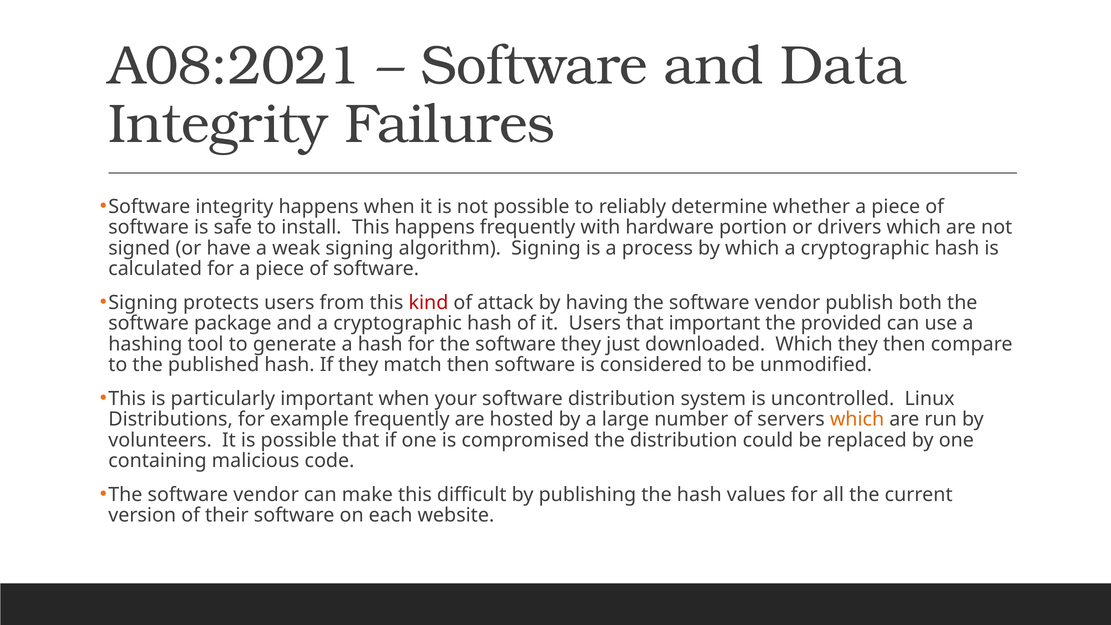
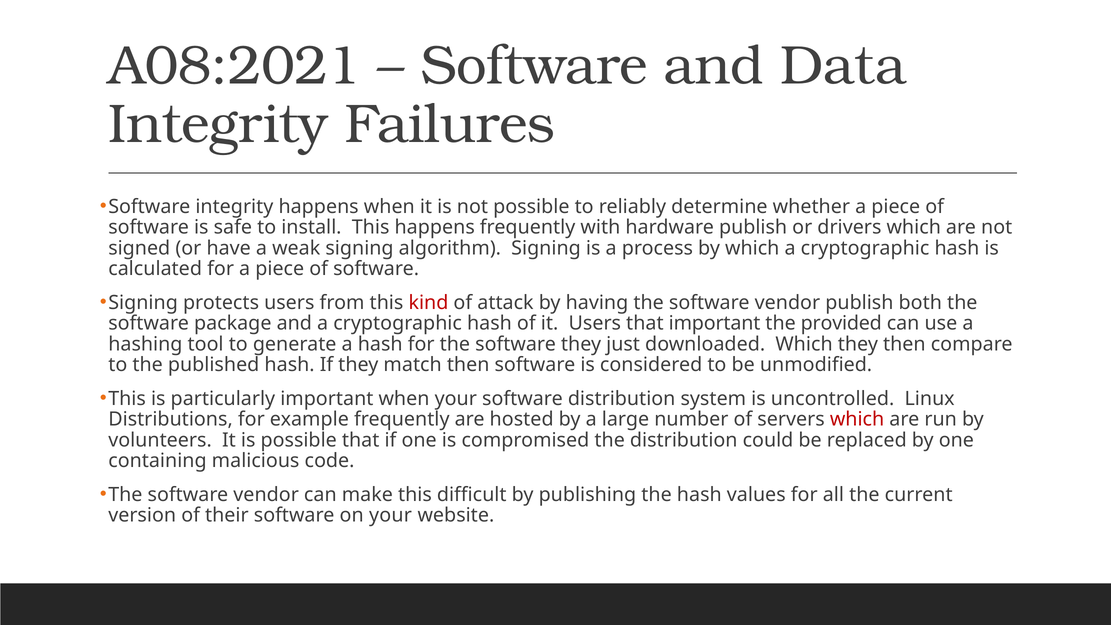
hardware portion: portion -> publish
which at (857, 419) colour: orange -> red
on each: each -> your
